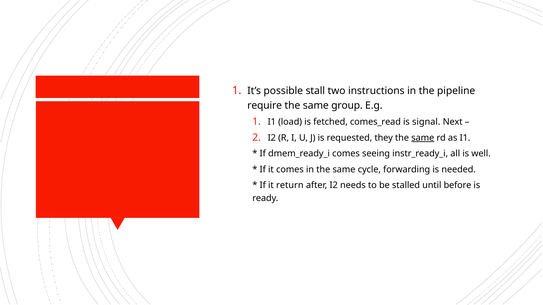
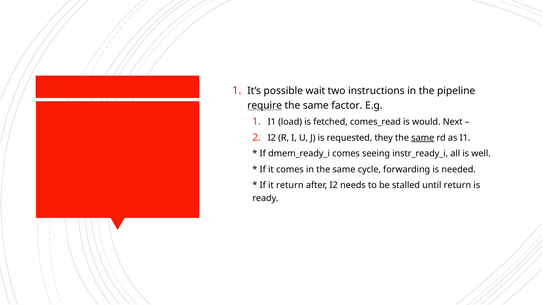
stall: stall -> wait
require underline: none -> present
group: group -> factor
signal: signal -> would
until before: before -> return
